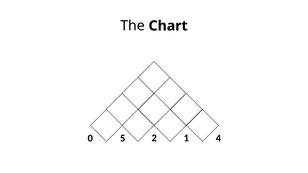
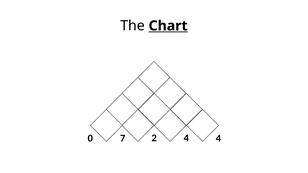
Chart underline: none -> present
5: 5 -> 7
2 1: 1 -> 4
